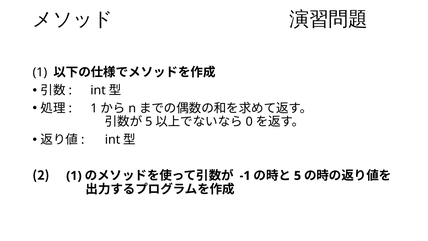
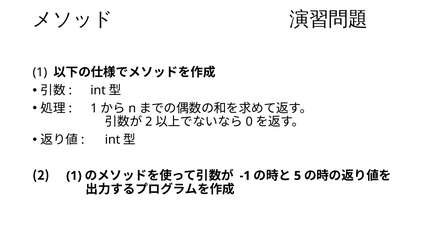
5 at (149, 122): 5 -> 2
